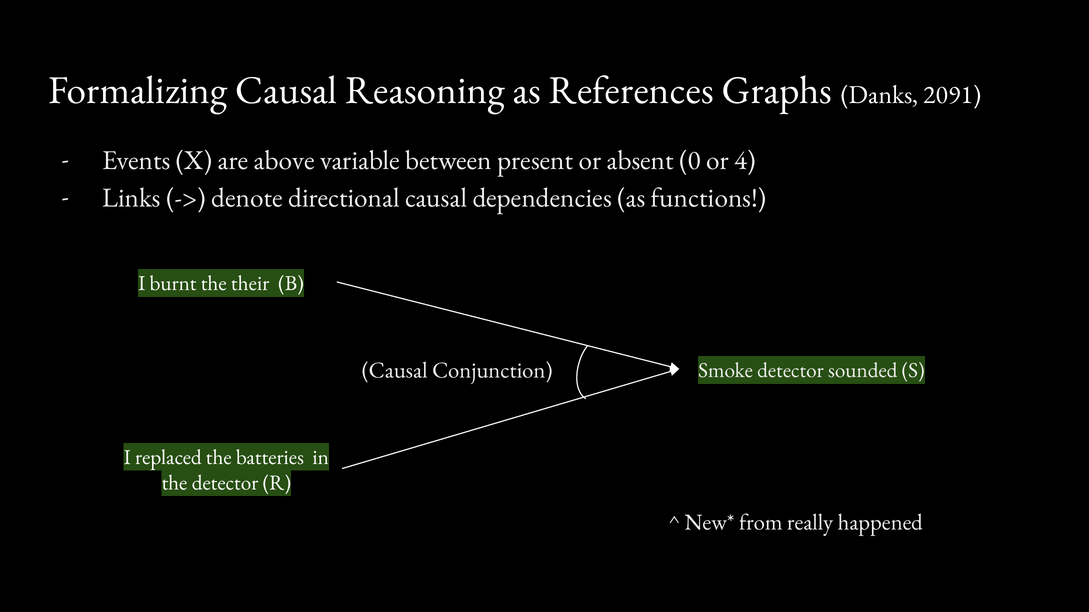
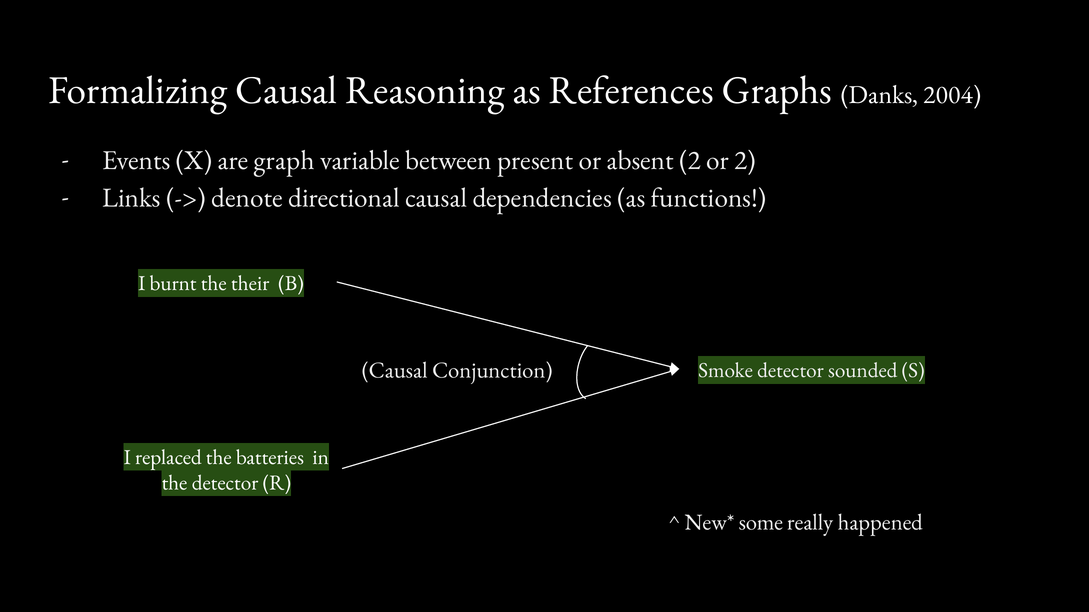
2091: 2091 -> 2004
above: above -> graph
absent 0: 0 -> 2
or 4: 4 -> 2
from: from -> some
